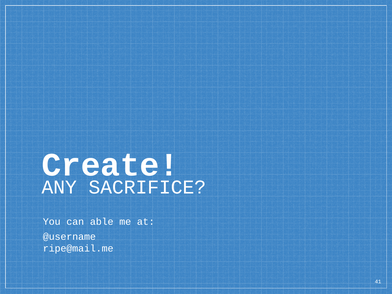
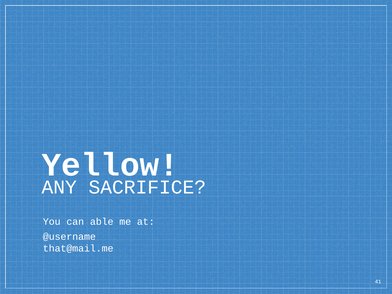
Create: Create -> Yellow
ripe@mail.me: ripe@mail.me -> that@mail.me
